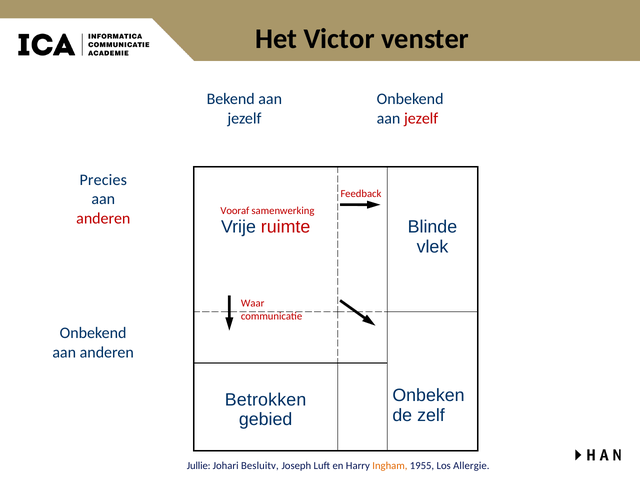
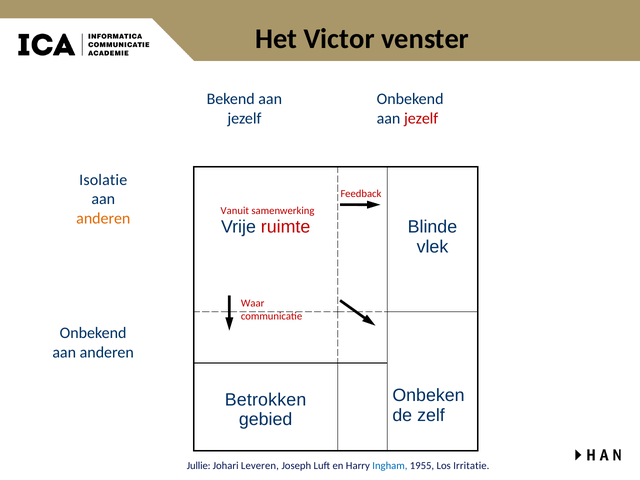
Precies: Precies -> Isolatie
Vooraf: Vooraf -> Vanuit
anderen at (103, 218) colour: red -> orange
Besluitv: Besluitv -> Leveren
Ingham colour: orange -> blue
Allergie: Allergie -> Irritatie
